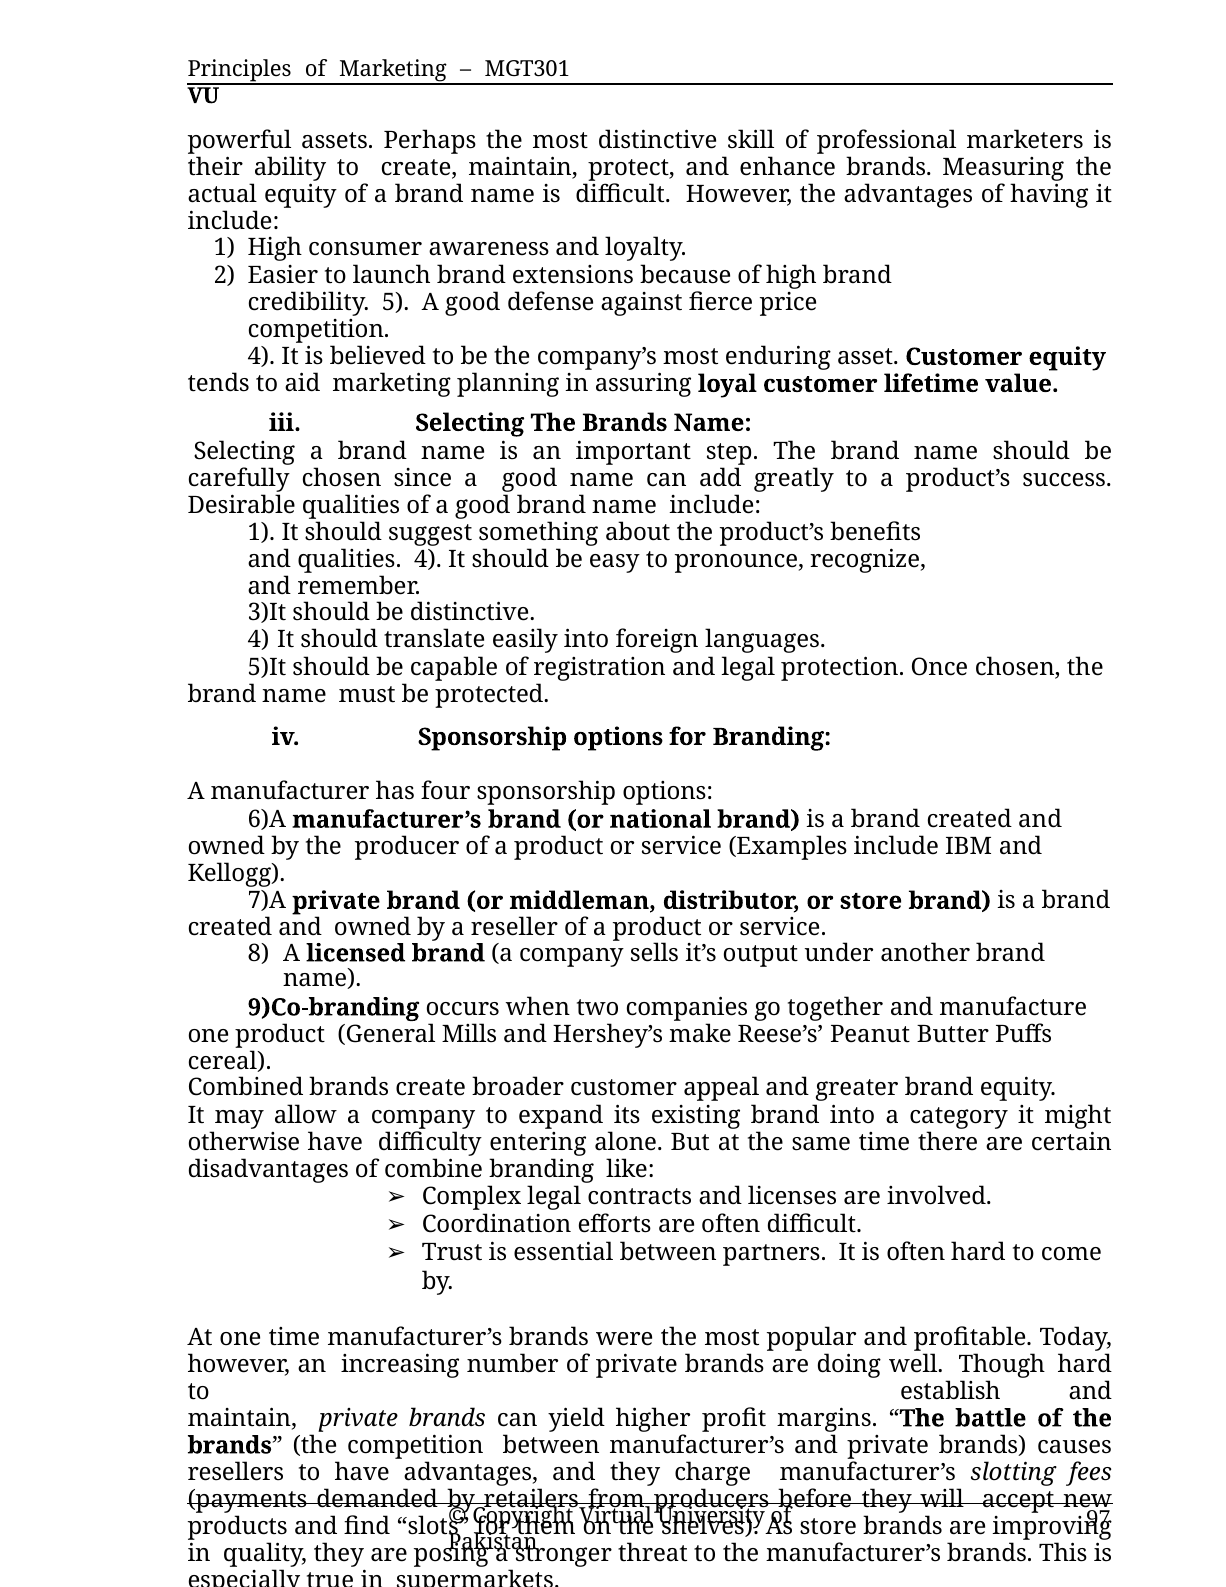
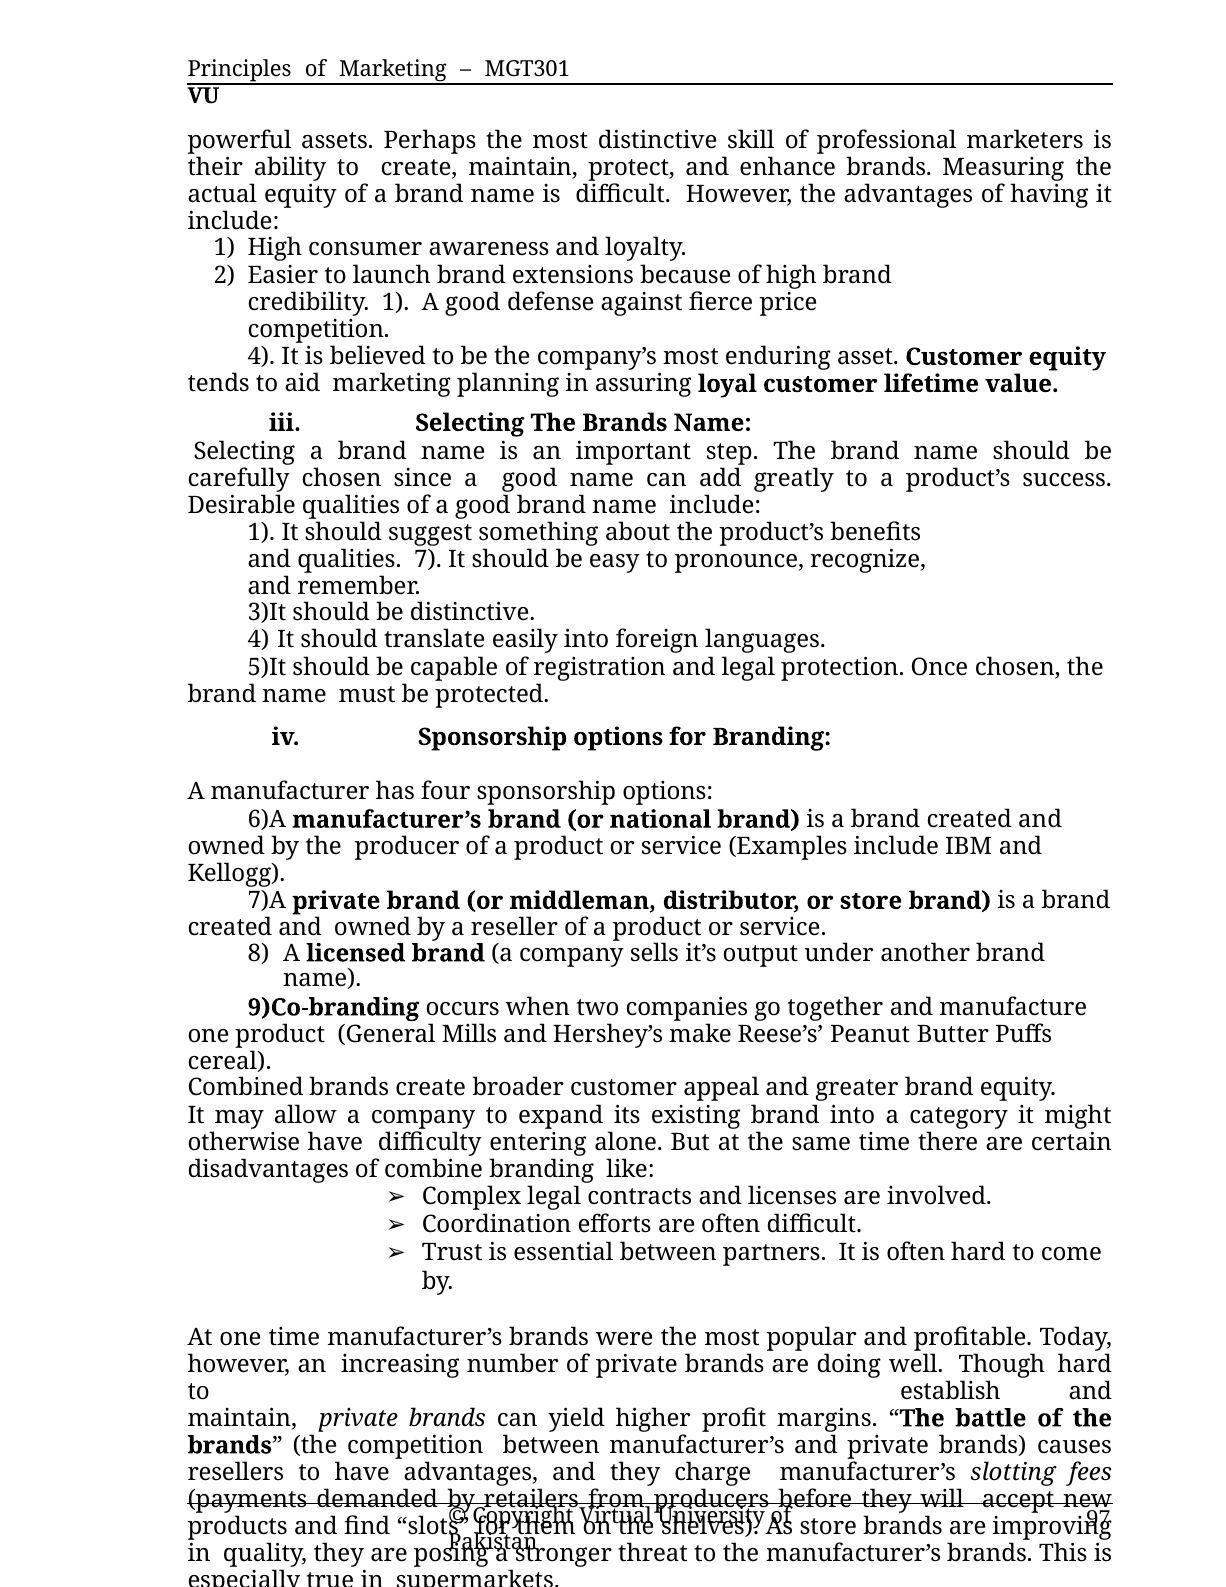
credibility 5: 5 -> 1
qualities 4: 4 -> 7
